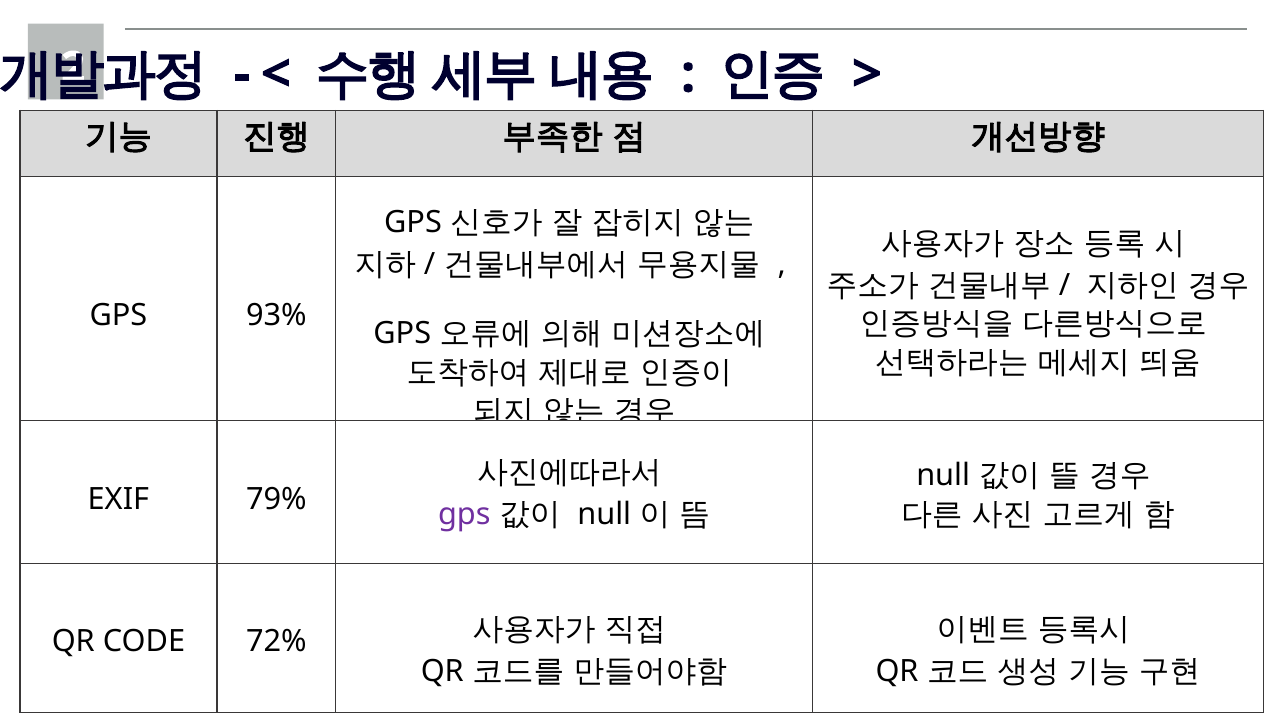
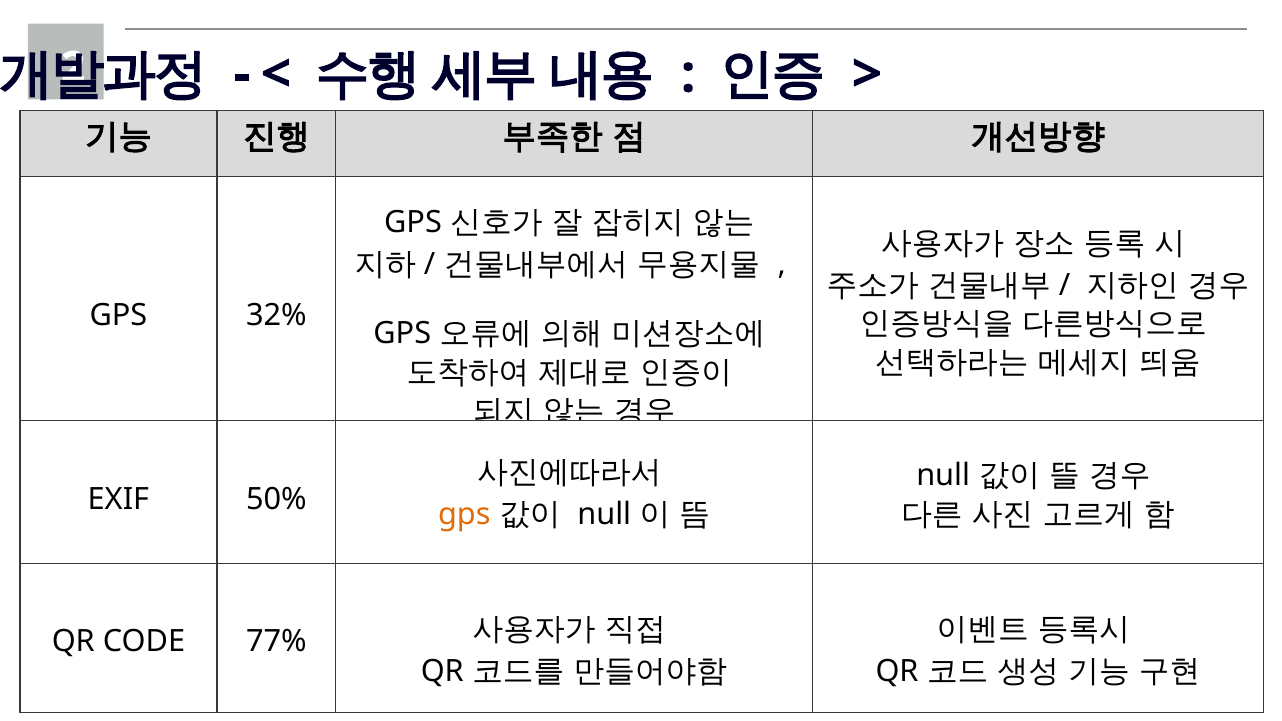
93%: 93% -> 32%
79%: 79% -> 50%
gps at (464, 514) colour: purple -> orange
72%: 72% -> 77%
